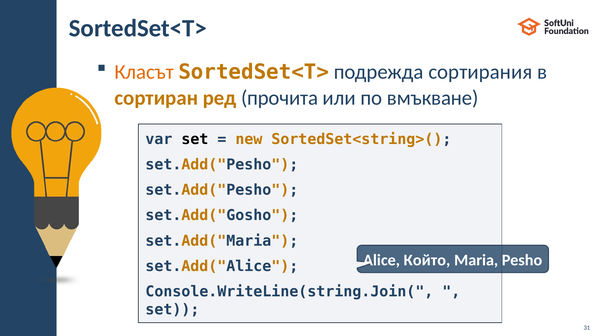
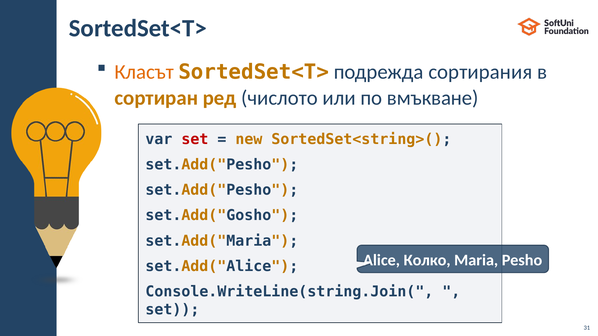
прочита: прочита -> числото
set at (195, 139) colour: black -> red
Който: Който -> Колко
